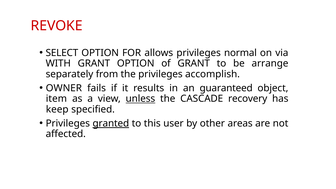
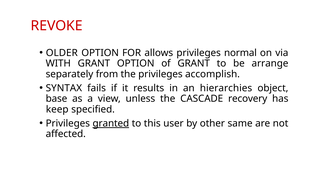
SELECT: SELECT -> OLDER
OWNER: OWNER -> SYNTAX
guaranteed: guaranteed -> hierarchies
item: item -> base
unless underline: present -> none
areas: areas -> same
